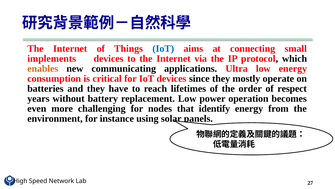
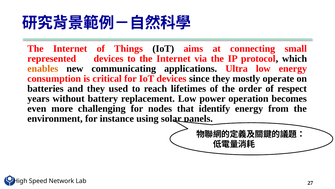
IoT at (163, 48) colour: blue -> black
implements: implements -> represented
have: have -> used
